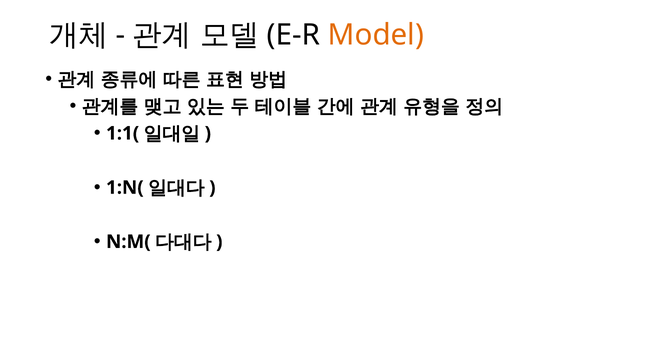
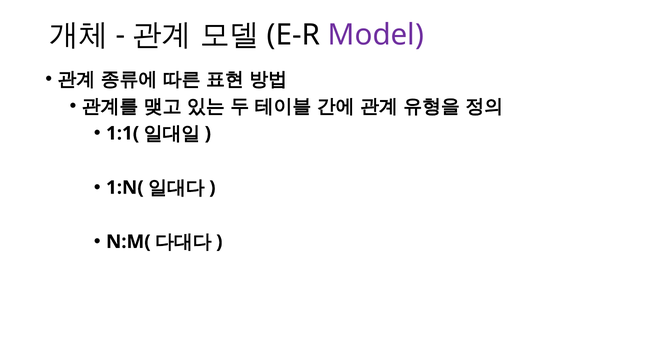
Model colour: orange -> purple
